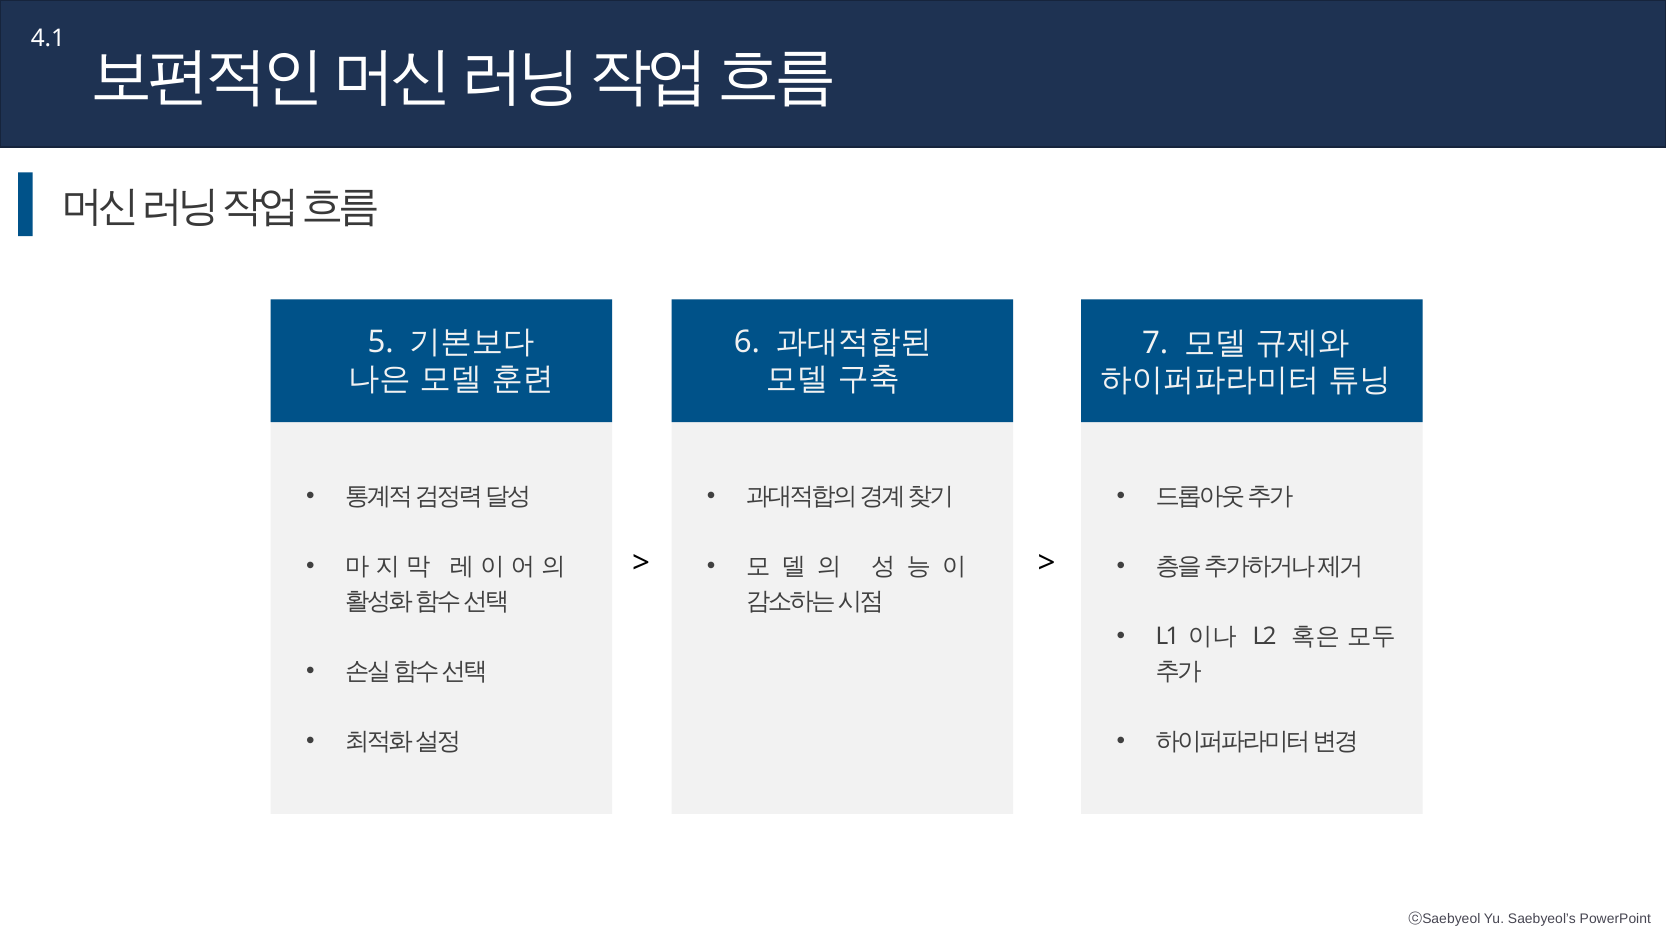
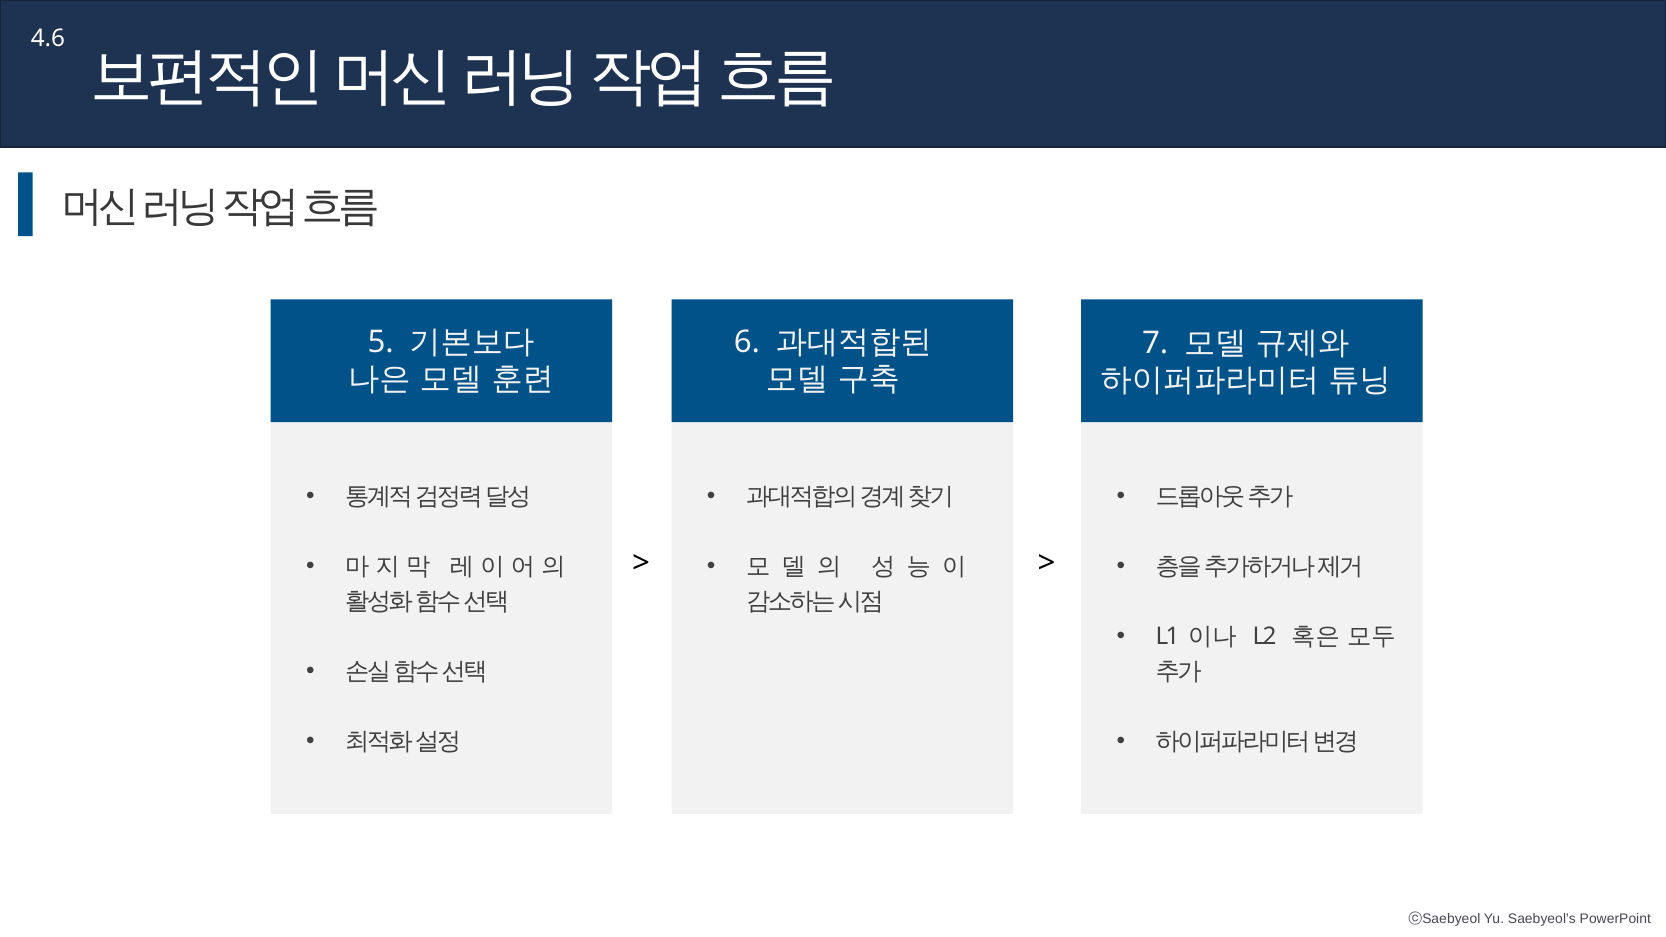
4.1: 4.1 -> 4.6
